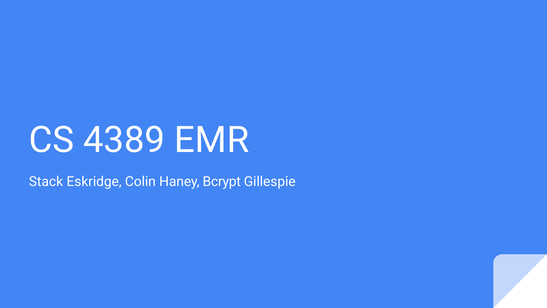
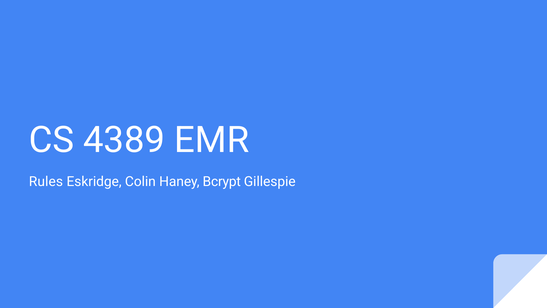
Stack: Stack -> Rules
